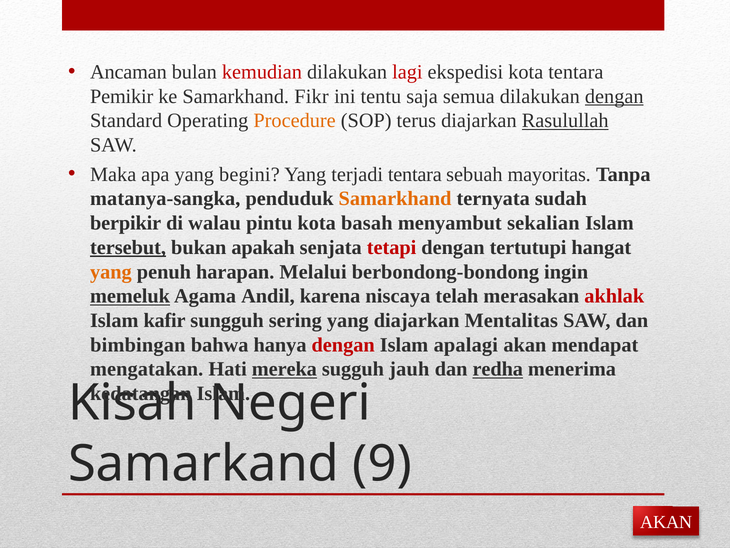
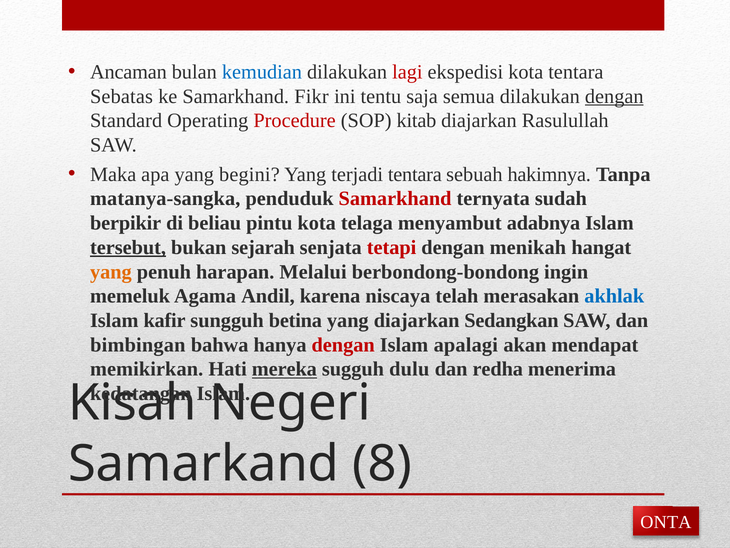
kemudian colour: red -> blue
Pemikir: Pemikir -> Sebatas
Procedure colour: orange -> red
terus: terus -> kitab
Rasulullah underline: present -> none
mayoritas: mayoritas -> hakimnya
Samarkhand at (395, 199) colour: orange -> red
walau: walau -> beliau
basah: basah -> telaga
sekalian: sekalian -> adabnya
apakah: apakah -> sejarah
tertutupi: tertutupi -> menikah
memeluk underline: present -> none
akhlak colour: red -> blue
sering: sering -> betina
Mentalitas: Mentalitas -> Sedangkan
mengatakan: mengatakan -> memikirkan
jauh: jauh -> dulu
redha underline: present -> none
9: 9 -> 8
AKAN at (666, 522): AKAN -> ONTA
